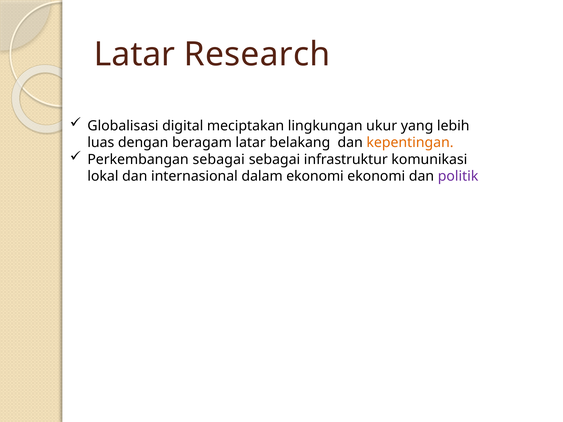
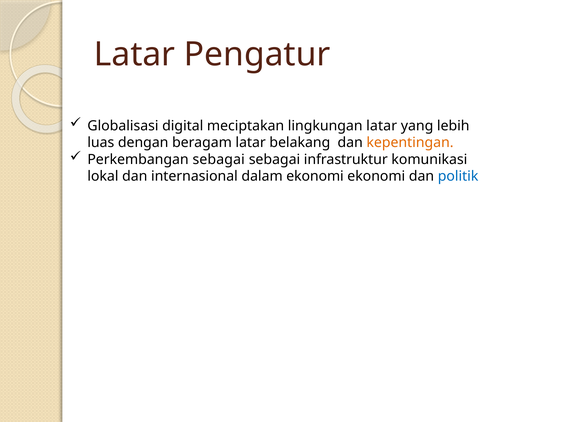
Research: Research -> Pengatur
lingkungan ukur: ukur -> latar
politik colour: purple -> blue
